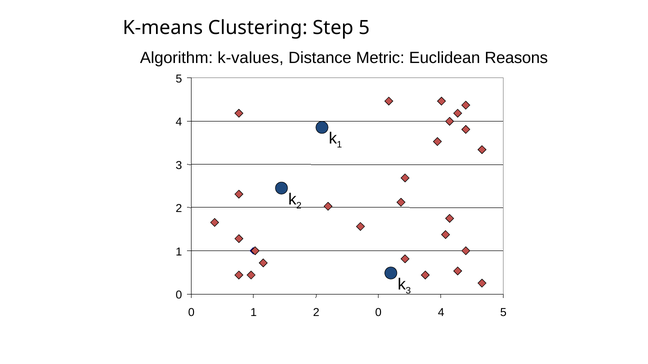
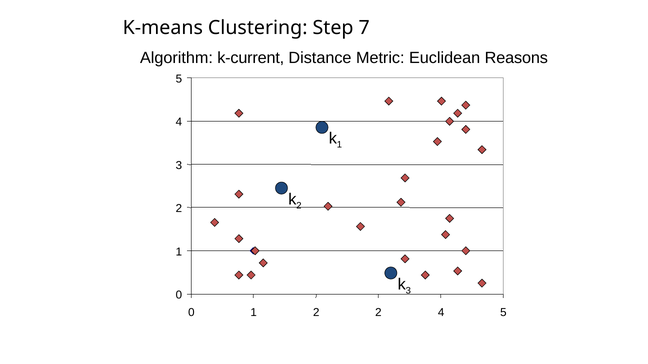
Step 5: 5 -> 7
k-values: k-values -> k-current
2 0: 0 -> 2
